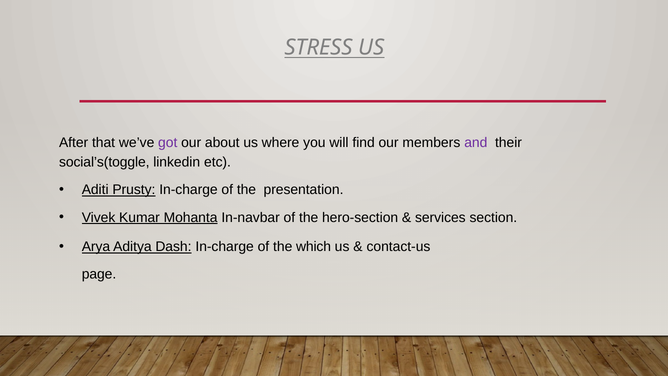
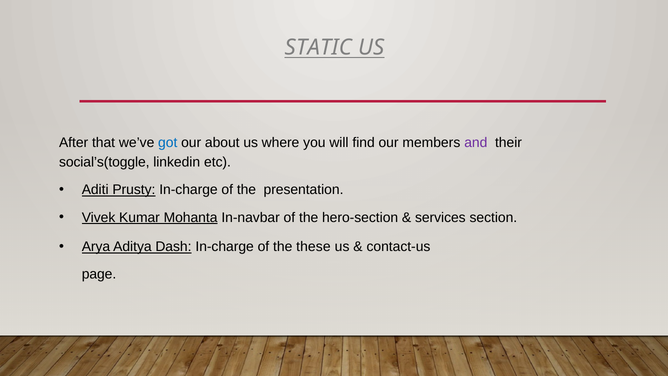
STRESS: STRESS -> STATIC
got colour: purple -> blue
which: which -> these
